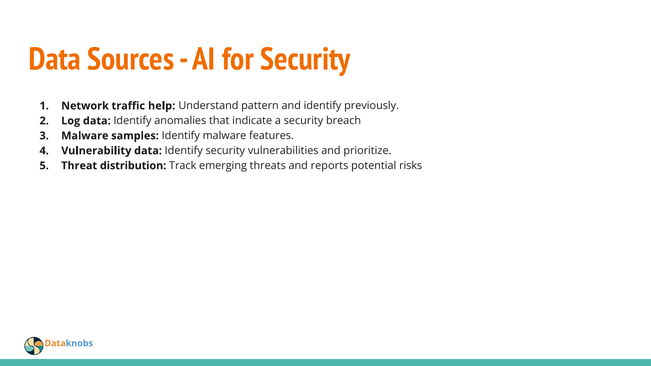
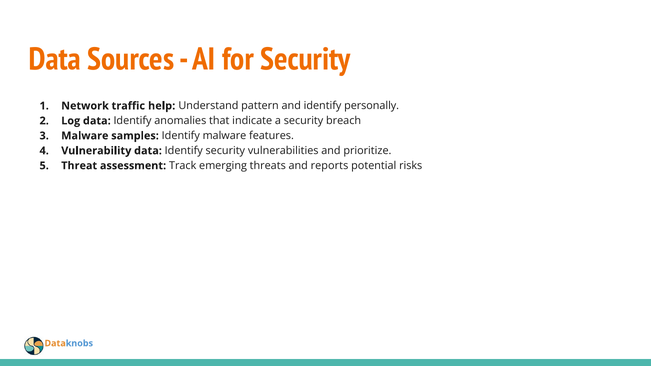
previously: previously -> personally
distribution: distribution -> assessment
